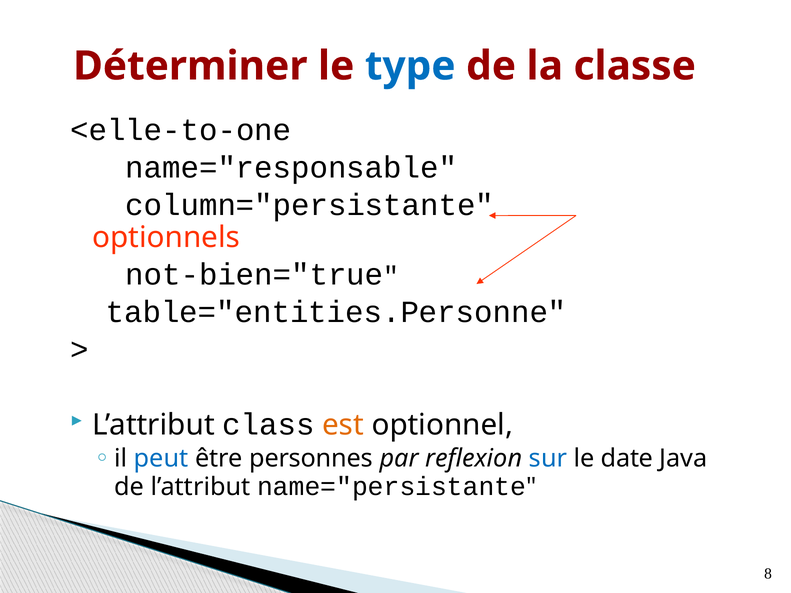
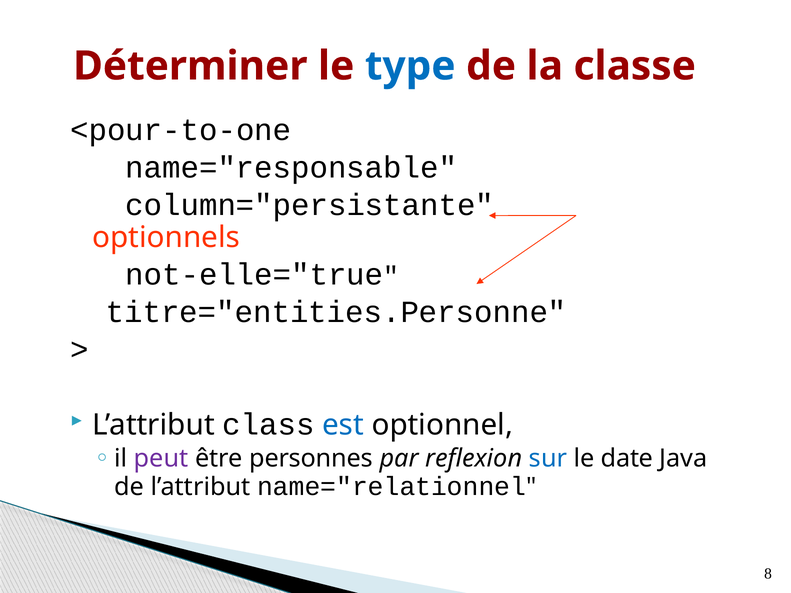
<elle-to-one: <elle-to-one -> <pour-to-one
not-bien="true: not-bien="true -> not-elle="true
table="entities.Personne: table="entities.Personne -> titre="entities.Personne
est colour: orange -> blue
peut colour: blue -> purple
name="persistante: name="persistante -> name="relationnel
